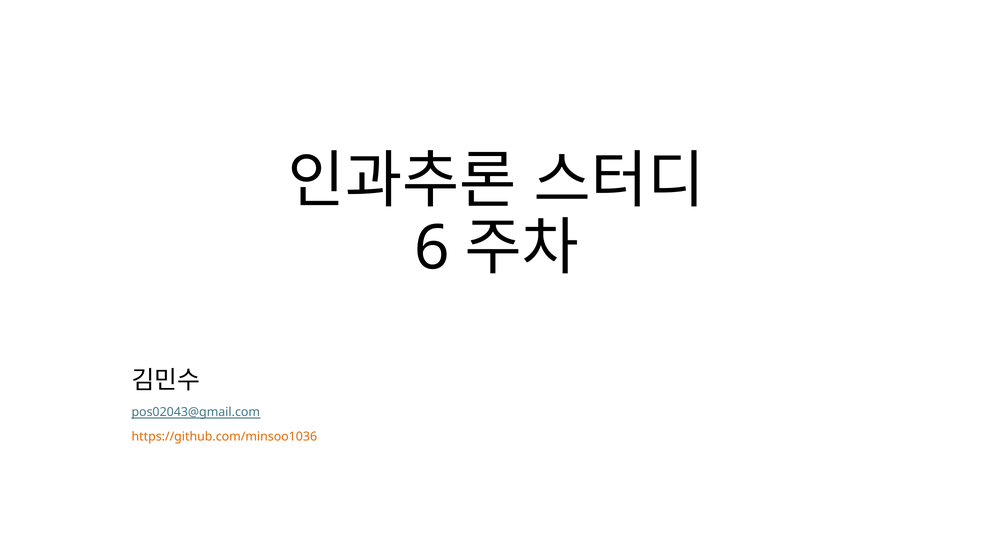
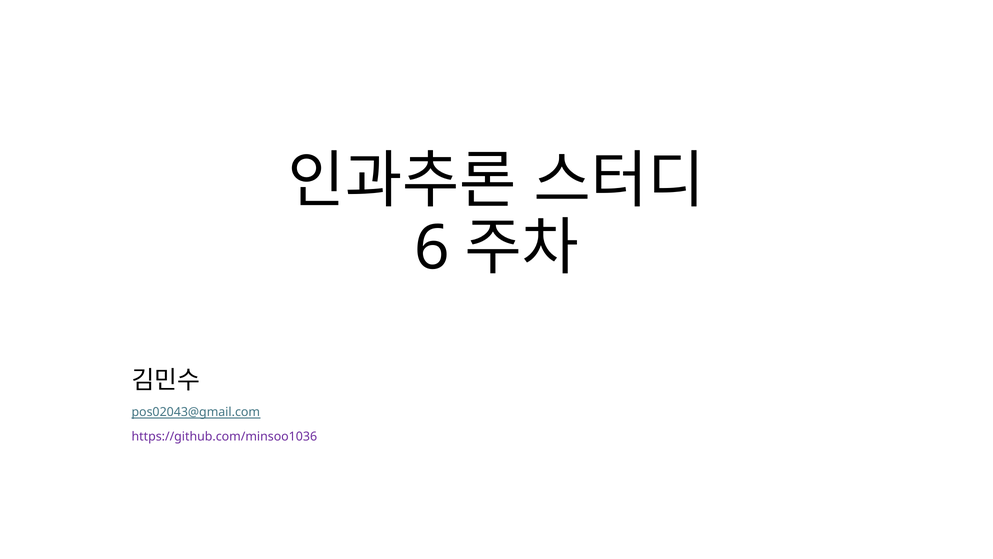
https://github.com/minsoo1036 colour: orange -> purple
